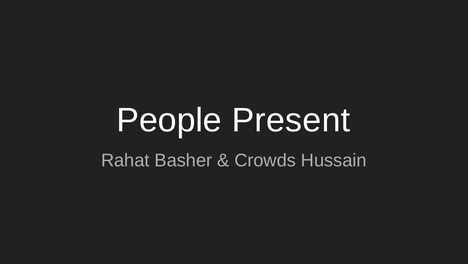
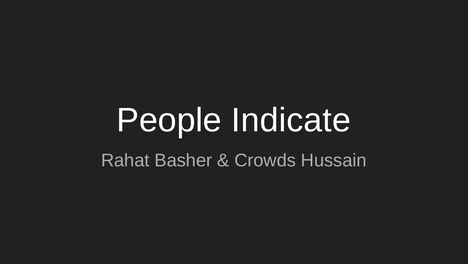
Present: Present -> Indicate
